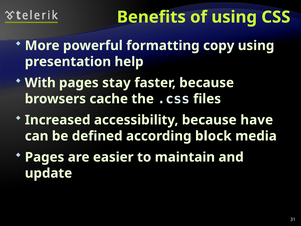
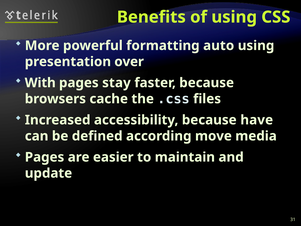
copy: copy -> auto
help: help -> over
block: block -> move
